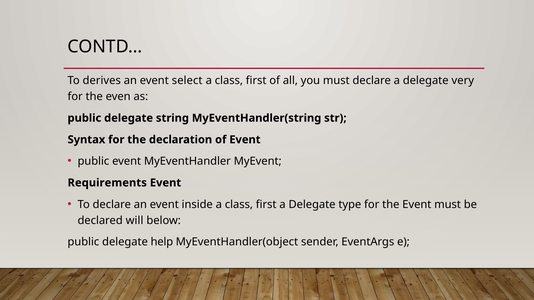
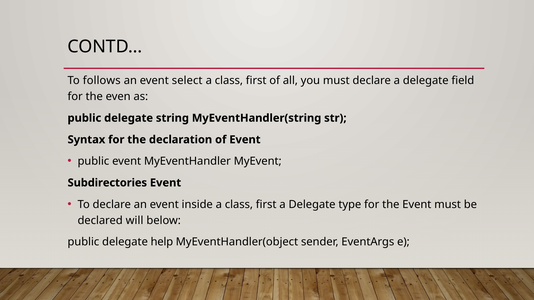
derives: derives -> follows
very: very -> field
Requirements: Requirements -> Subdirectories
